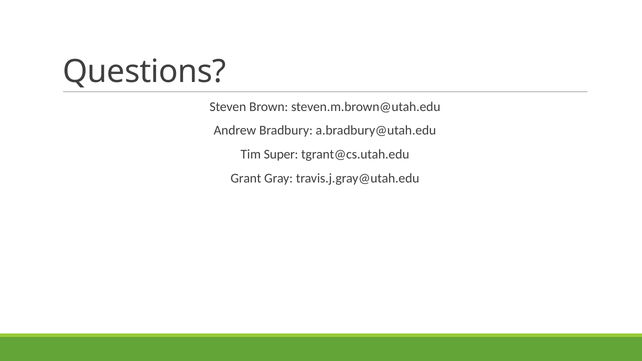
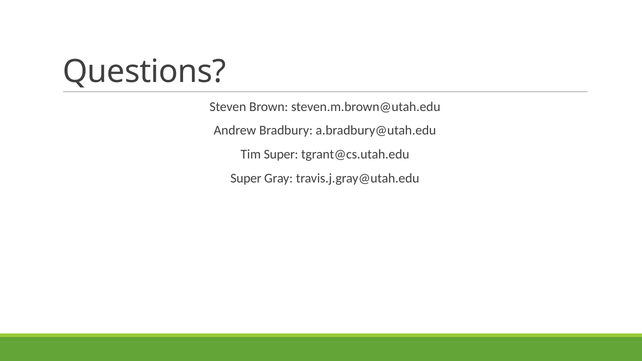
Grant at (246, 178): Grant -> Super
